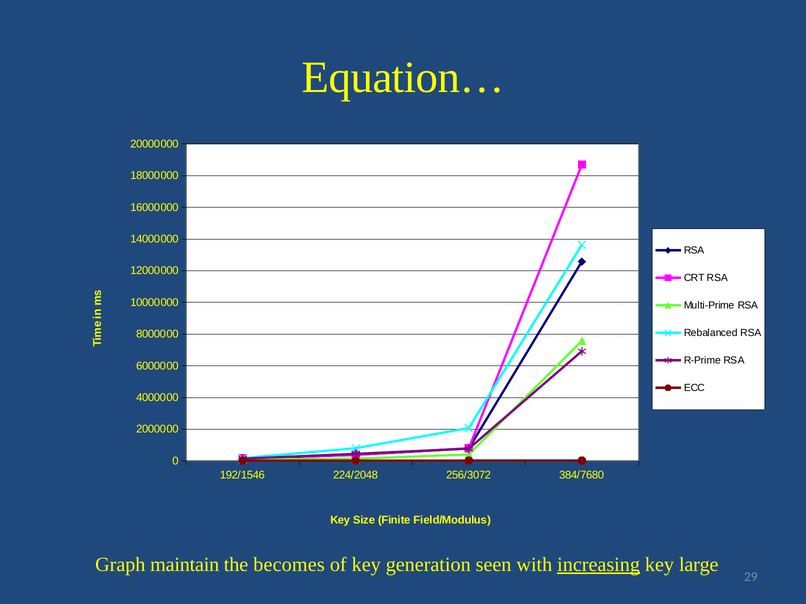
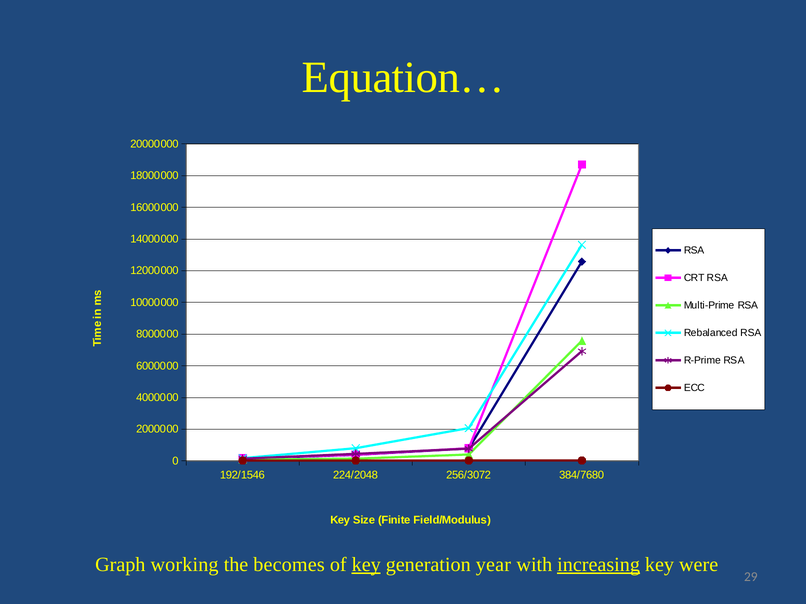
maintain: maintain -> working
key at (366, 565) underline: none -> present
seen: seen -> year
large: large -> were
